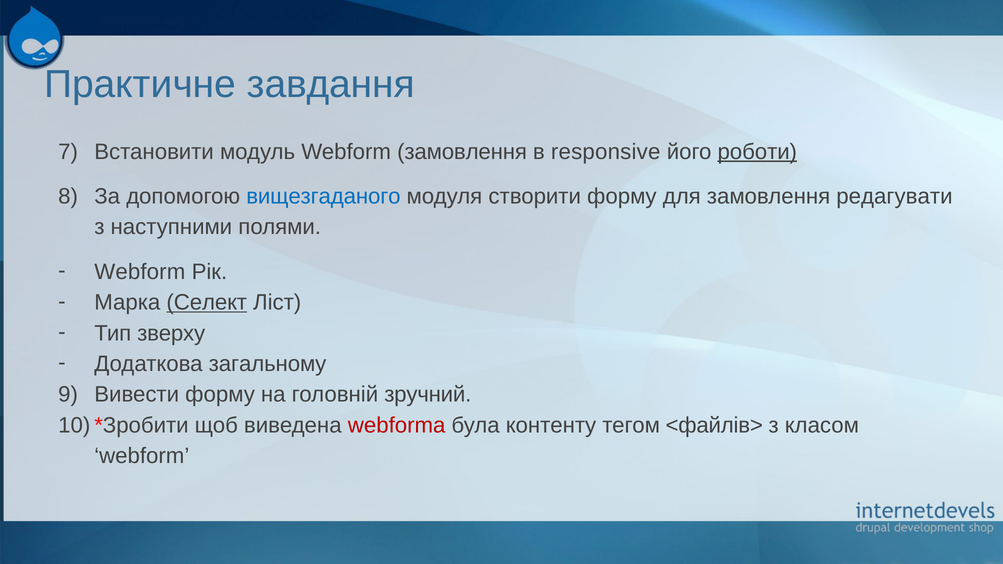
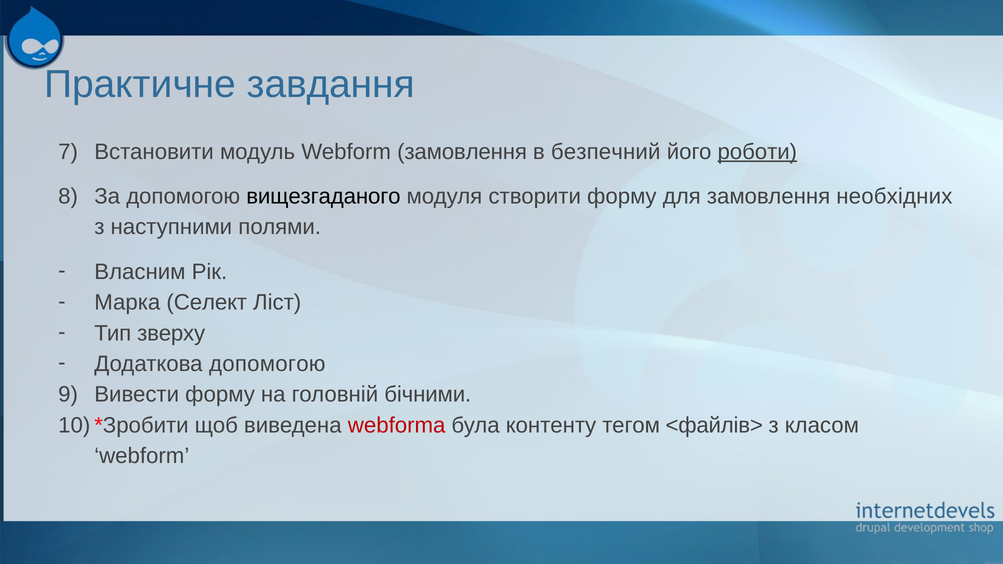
responsive: responsive -> безпечний
вищезгаданого colour: blue -> black
редагувати: редагувати -> необхідних
Webform at (140, 272): Webform -> Власним
Селект underline: present -> none
Додаткова загальному: загальному -> допомогою
зручний: зручний -> бічними
